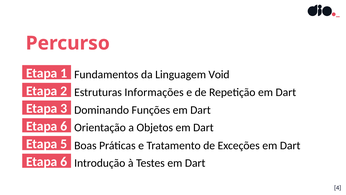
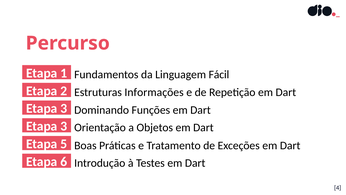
Void: Void -> Fácil
6 at (64, 126): 6 -> 3
